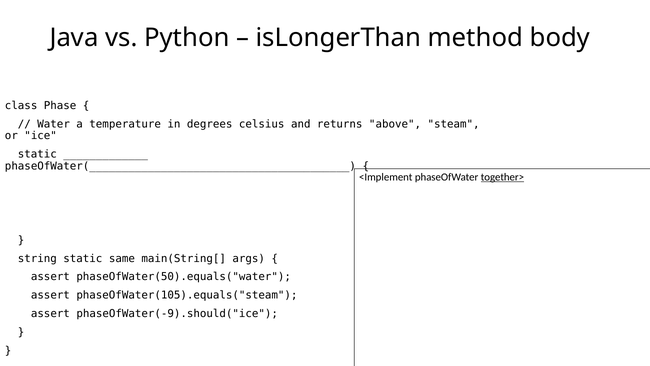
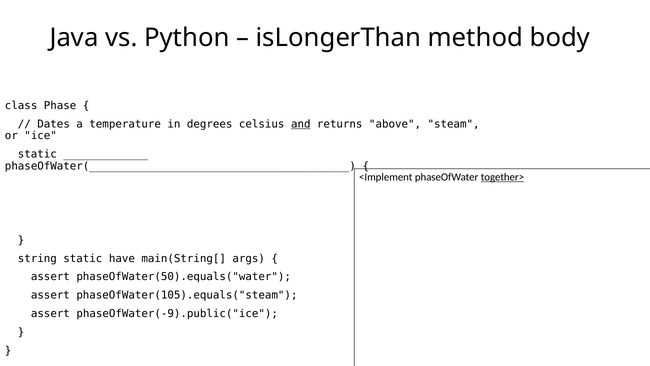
Water: Water -> Dates
and underline: none -> present
same: same -> have
phaseOfWater(-9).should("ice: phaseOfWater(-9).should("ice -> phaseOfWater(-9).public("ice
